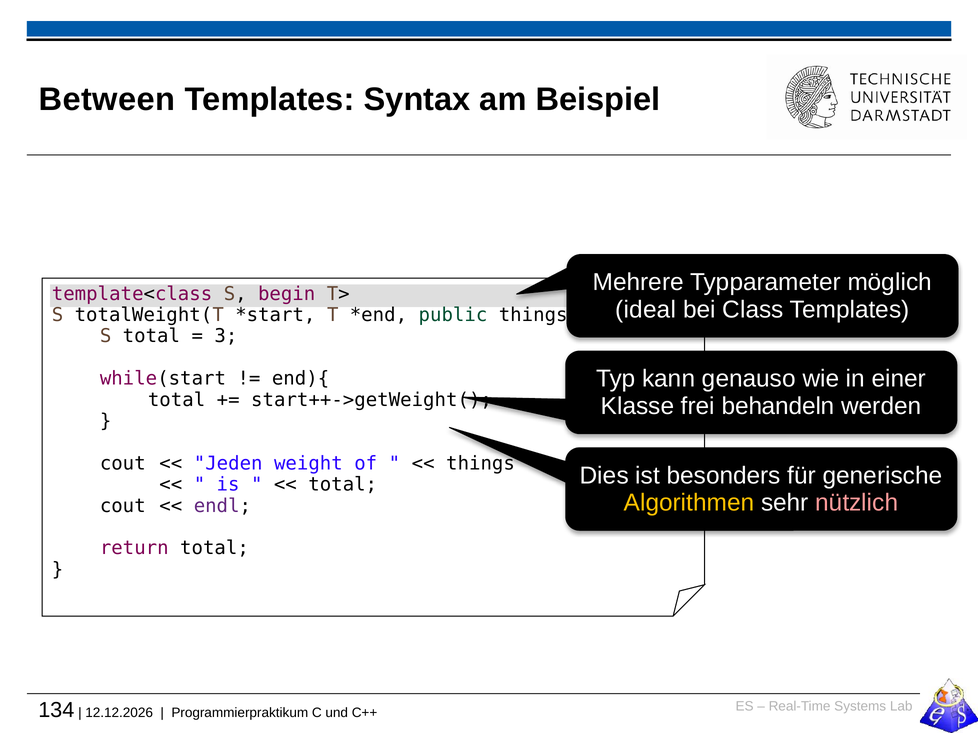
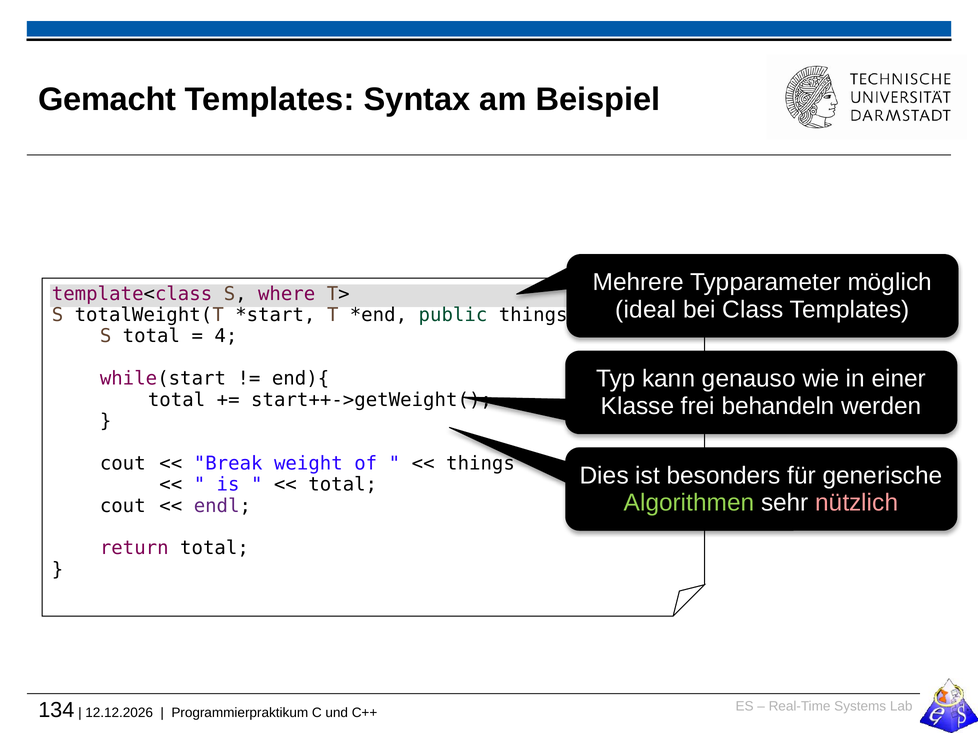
Between: Between -> Gemacht
begin: begin -> where
3: 3 -> 4
Jeden: Jeden -> Break
Algorithmen colour: yellow -> light green
